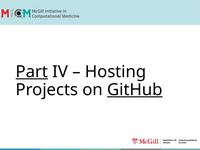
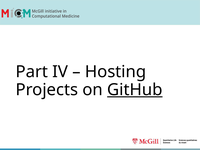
Part underline: present -> none
